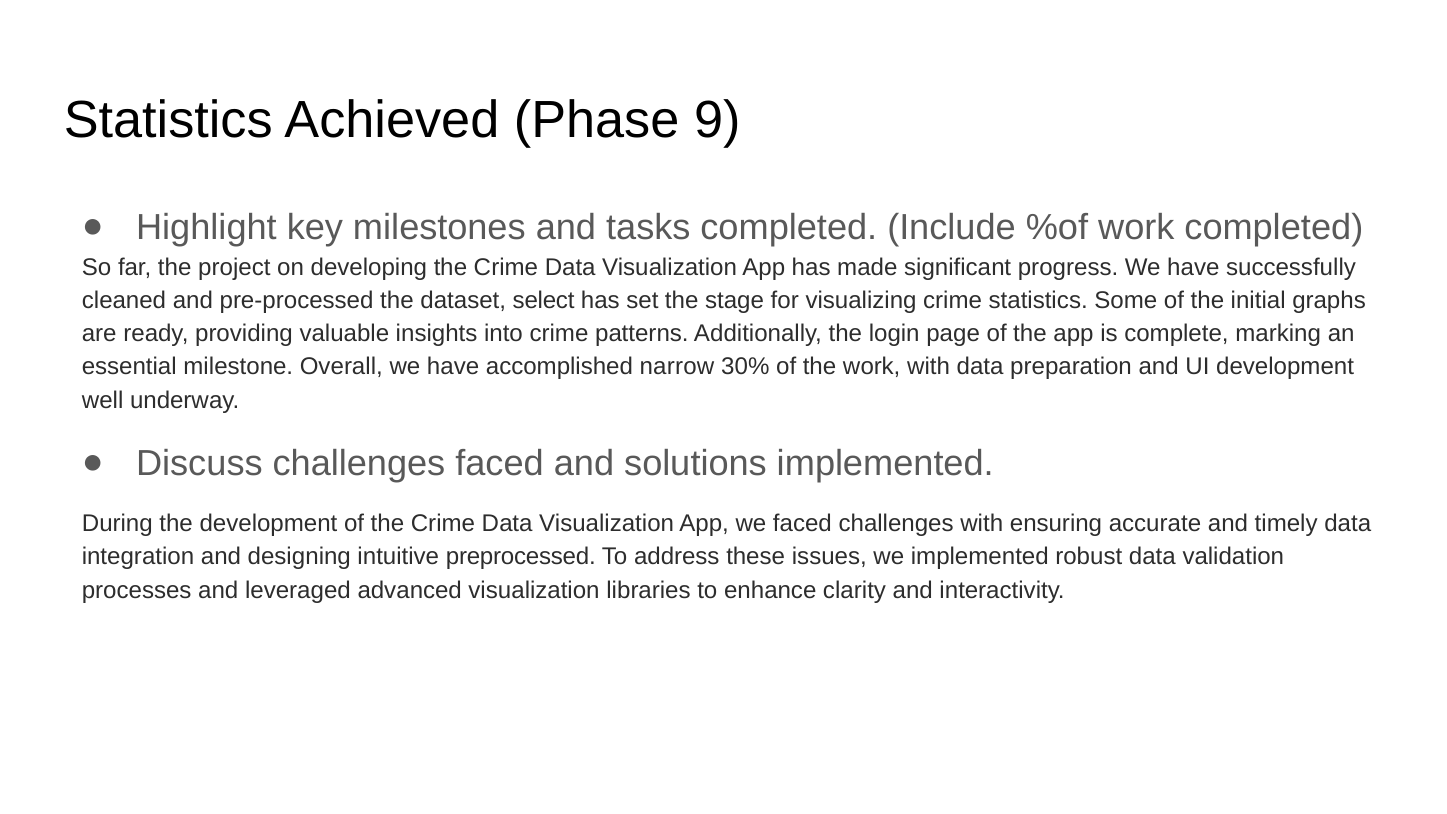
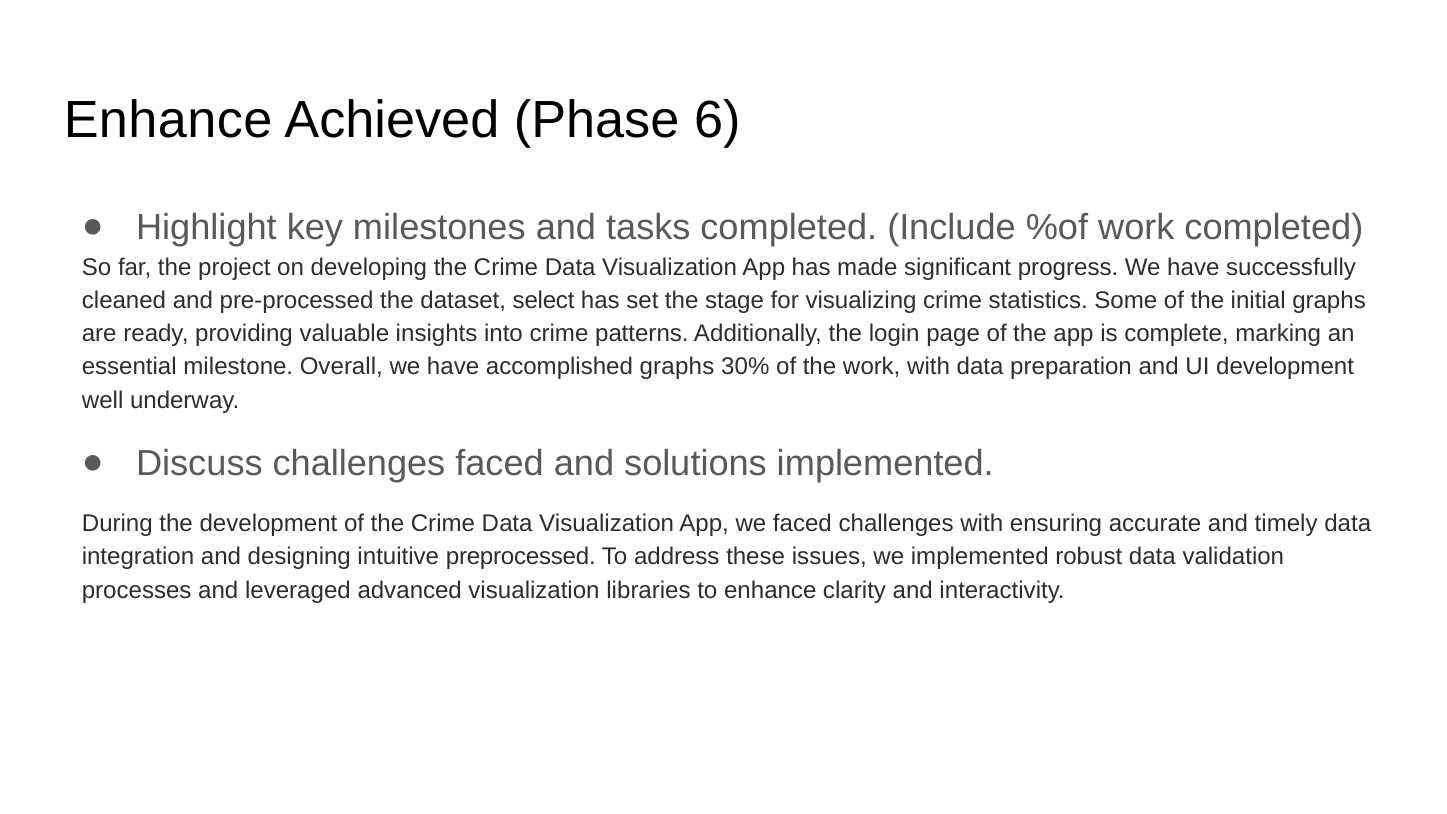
Statistics at (168, 120): Statistics -> Enhance
9: 9 -> 6
accomplished narrow: narrow -> graphs
